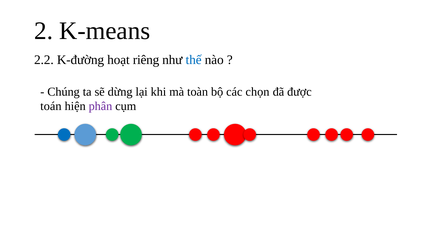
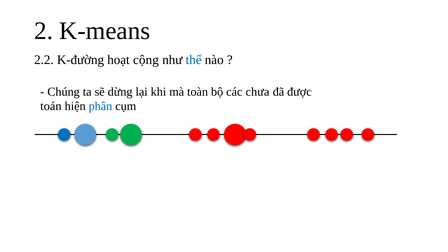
riêng: riêng -> cộng
chọn: chọn -> chưa
phân colour: purple -> blue
